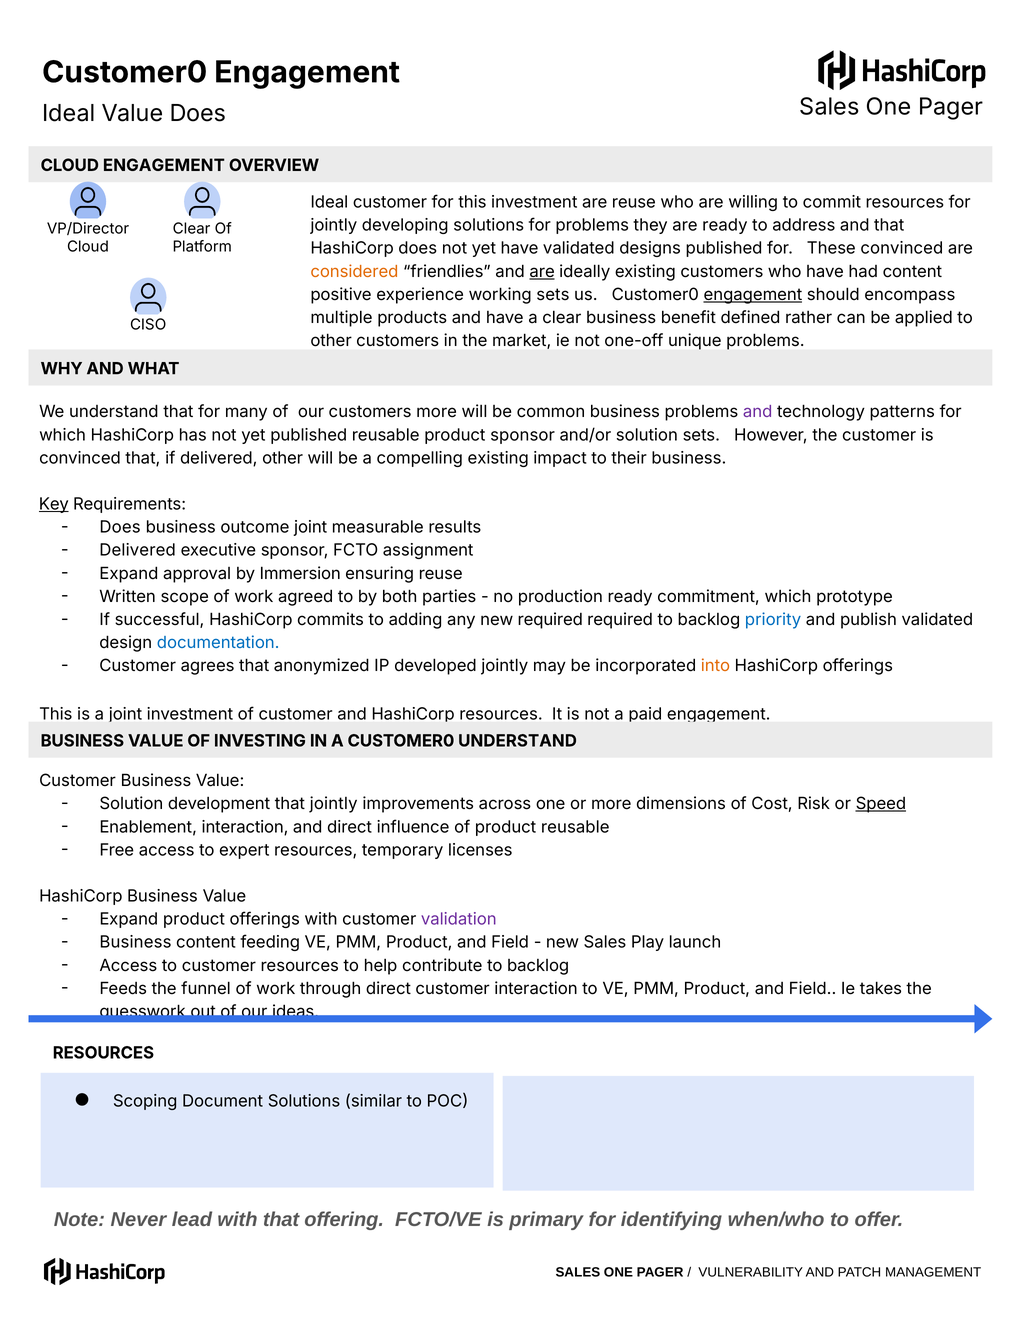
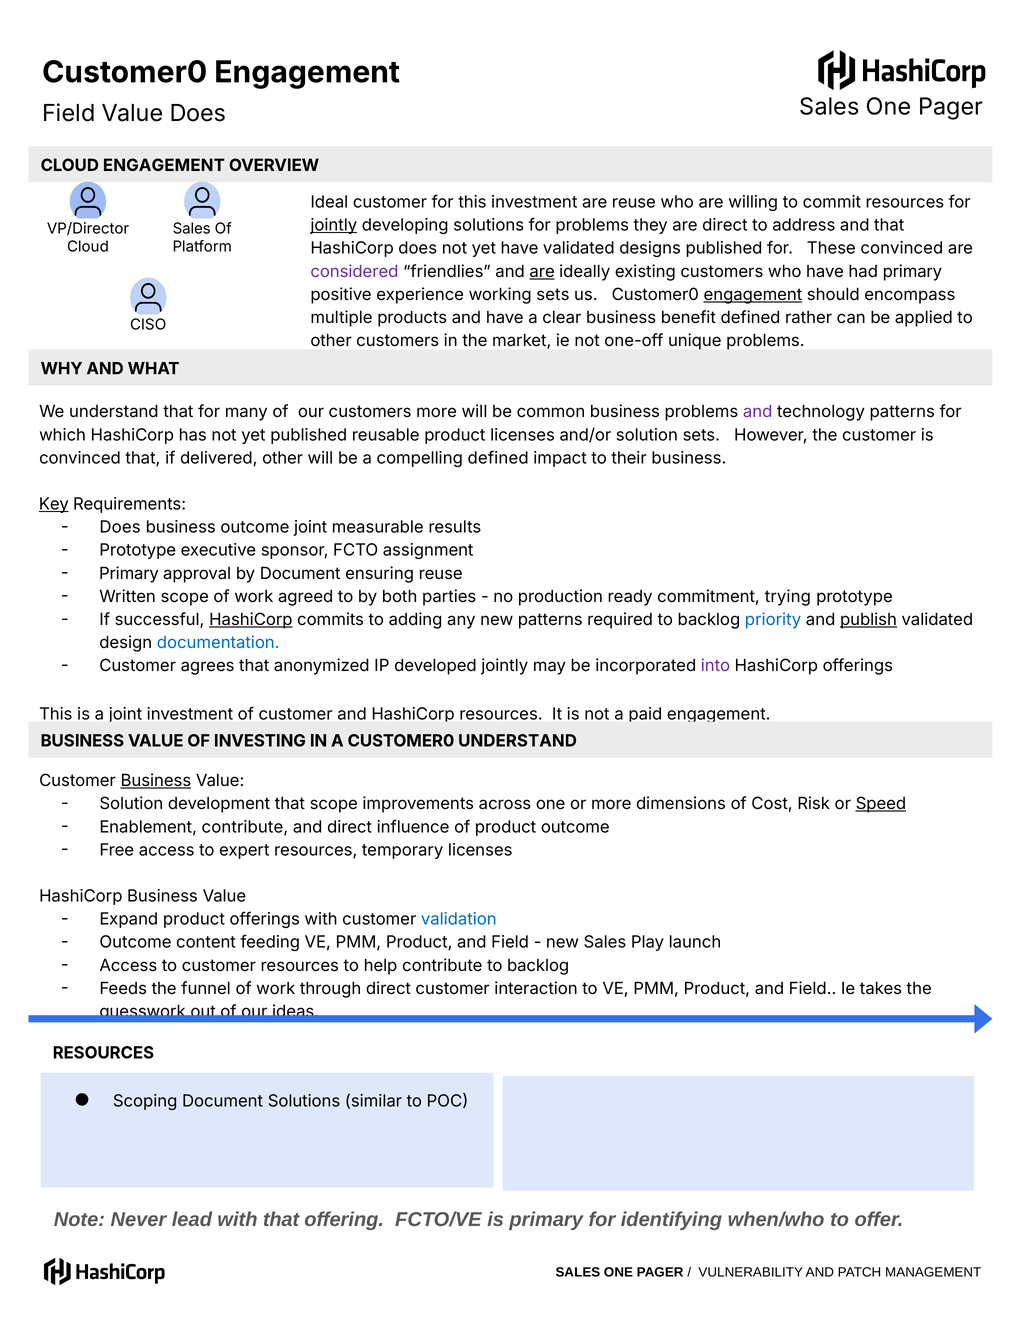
Ideal at (69, 113): Ideal -> Field
jointly at (334, 225) underline: none -> present
are ready: ready -> direct
Clear at (192, 229): Clear -> Sales
considered colour: orange -> purple
had content: content -> primary
product sponsor: sponsor -> licenses
compelling existing: existing -> defined
Delivered at (138, 551): Delivered -> Prototype
Expand at (129, 574): Expand -> Primary
by Immersion: Immersion -> Document
commitment which: which -> trying
HashiCorp at (251, 620) underline: none -> present
new required: required -> patterns
publish underline: none -> present
into colour: orange -> purple
Business at (156, 781) underline: none -> present
that jointly: jointly -> scope
Enablement interaction: interaction -> contribute
product reusable: reusable -> outcome
validation colour: purple -> blue
Business at (135, 943): Business -> Outcome
